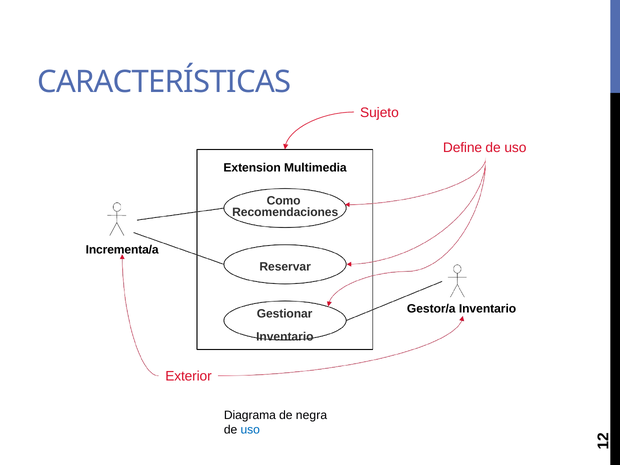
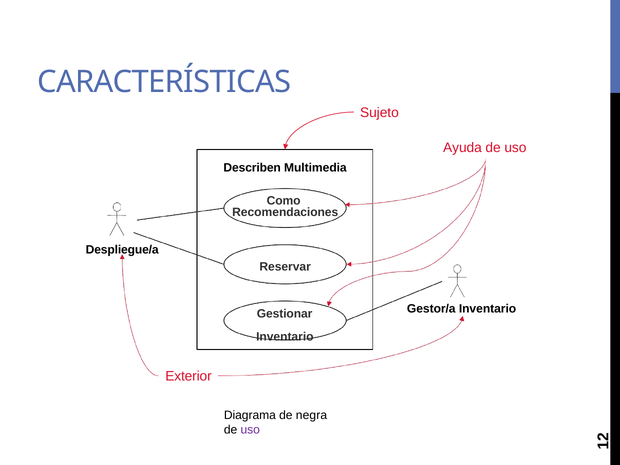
Define: Define -> Ayuda
Extension: Extension -> Describen
Incrementa/a: Incrementa/a -> Despliegue/a
uso at (250, 430) colour: blue -> purple
